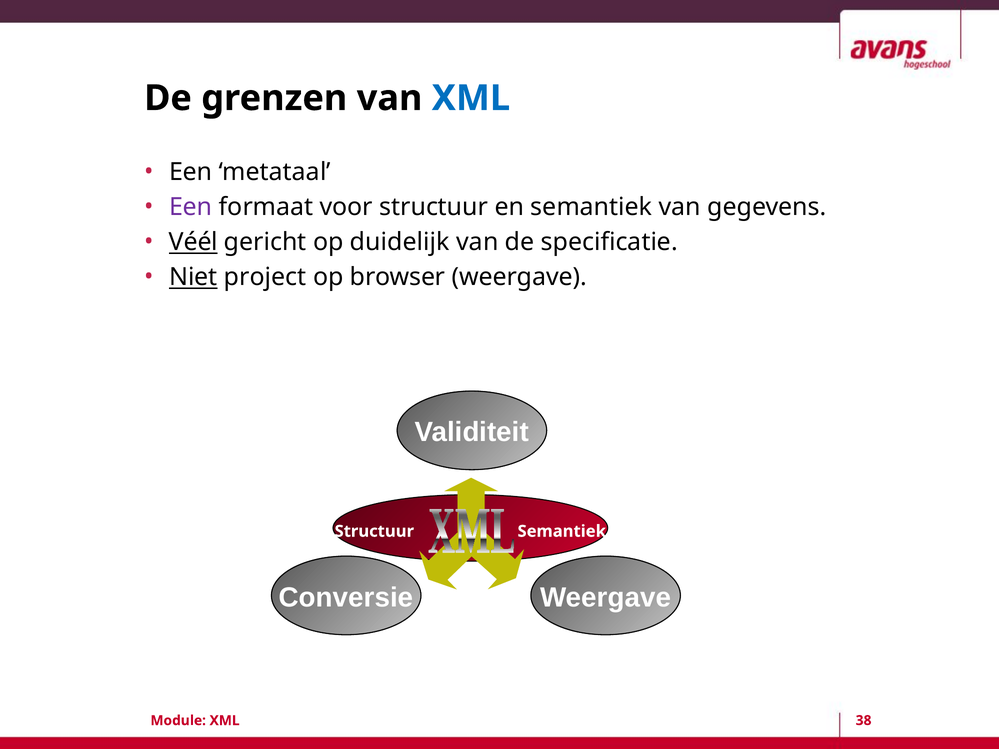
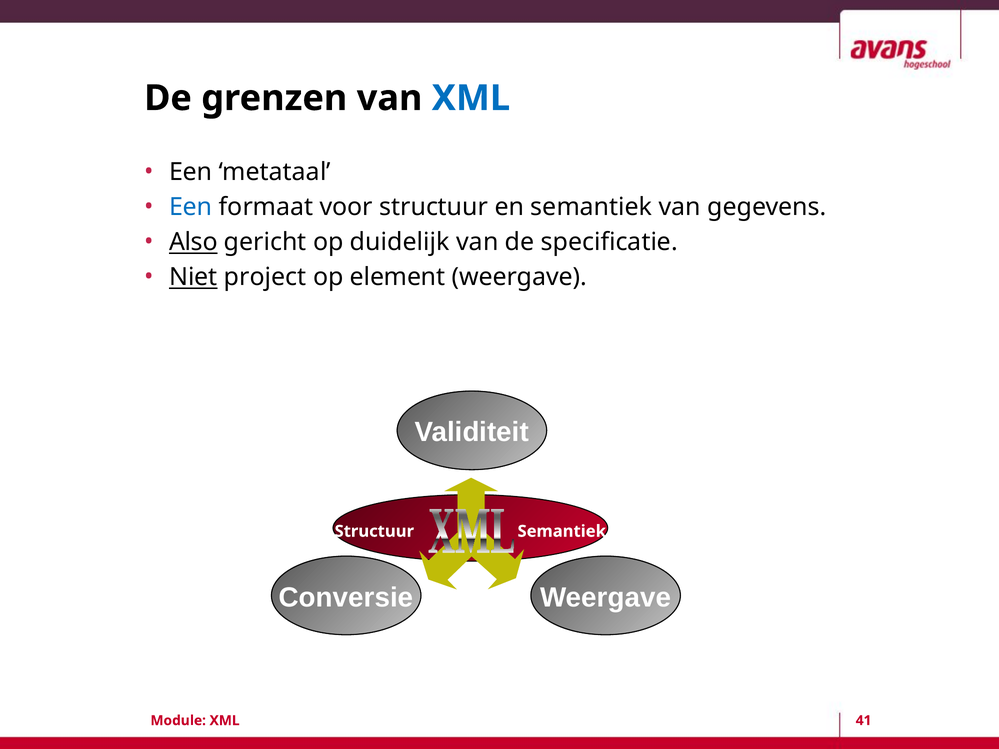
Een at (191, 207) colour: purple -> blue
Véél: Véél -> Also
browser: browser -> element
38: 38 -> 41
